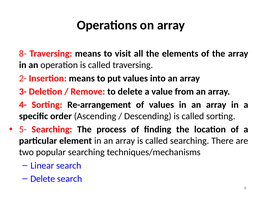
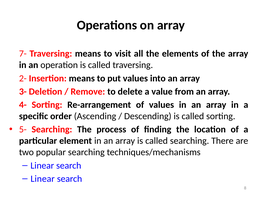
8-: 8- -> 7-
Delete at (43, 178): Delete -> Linear
